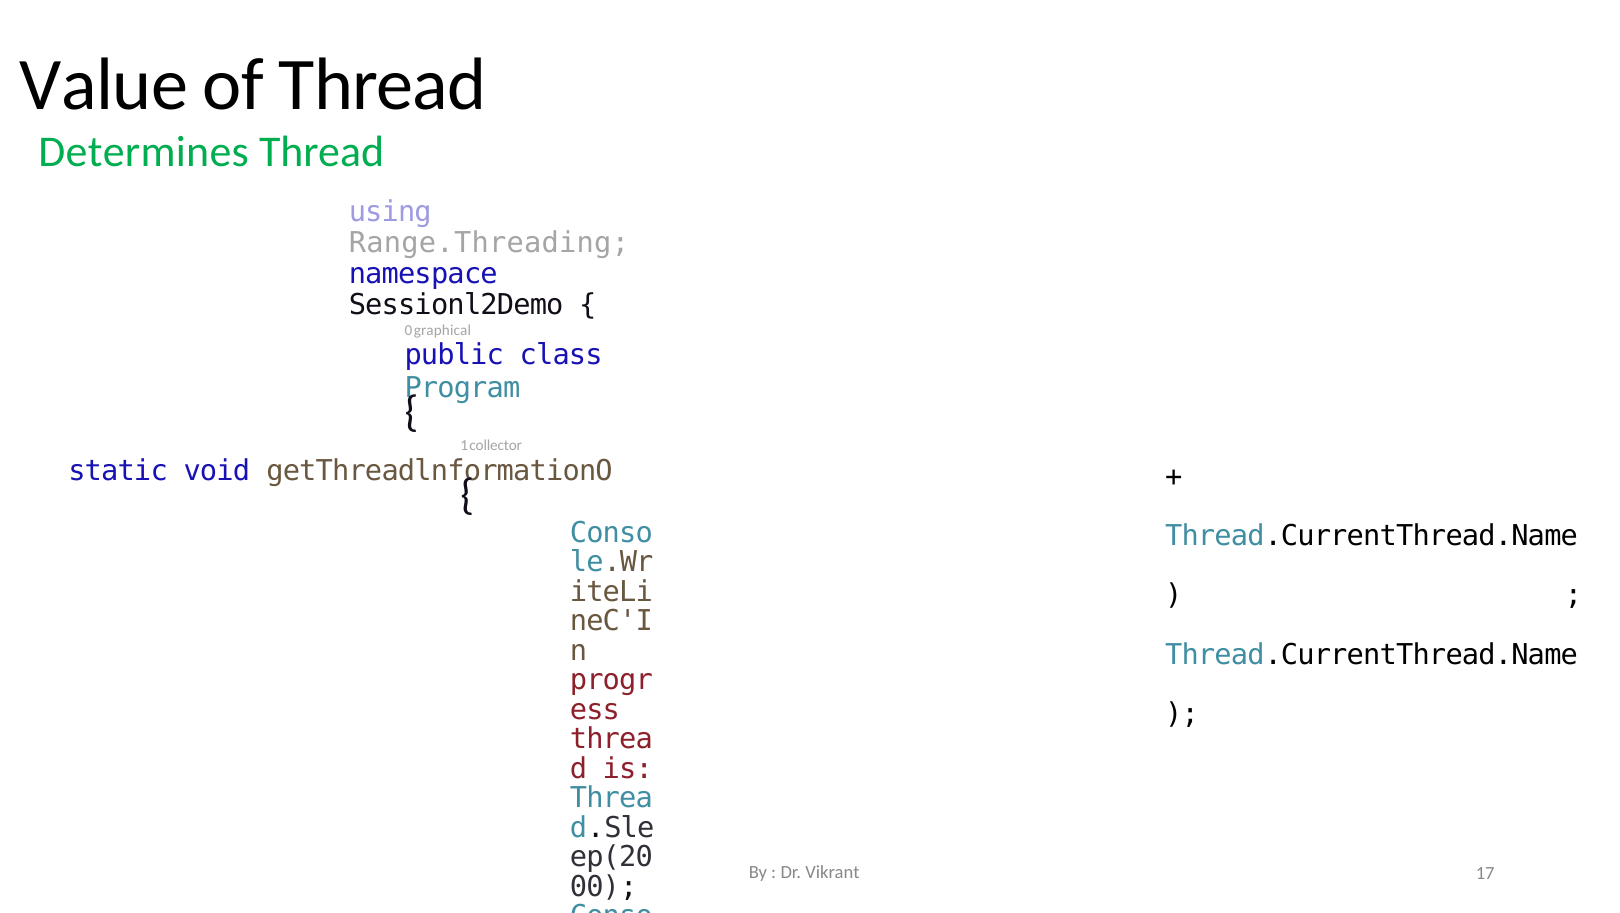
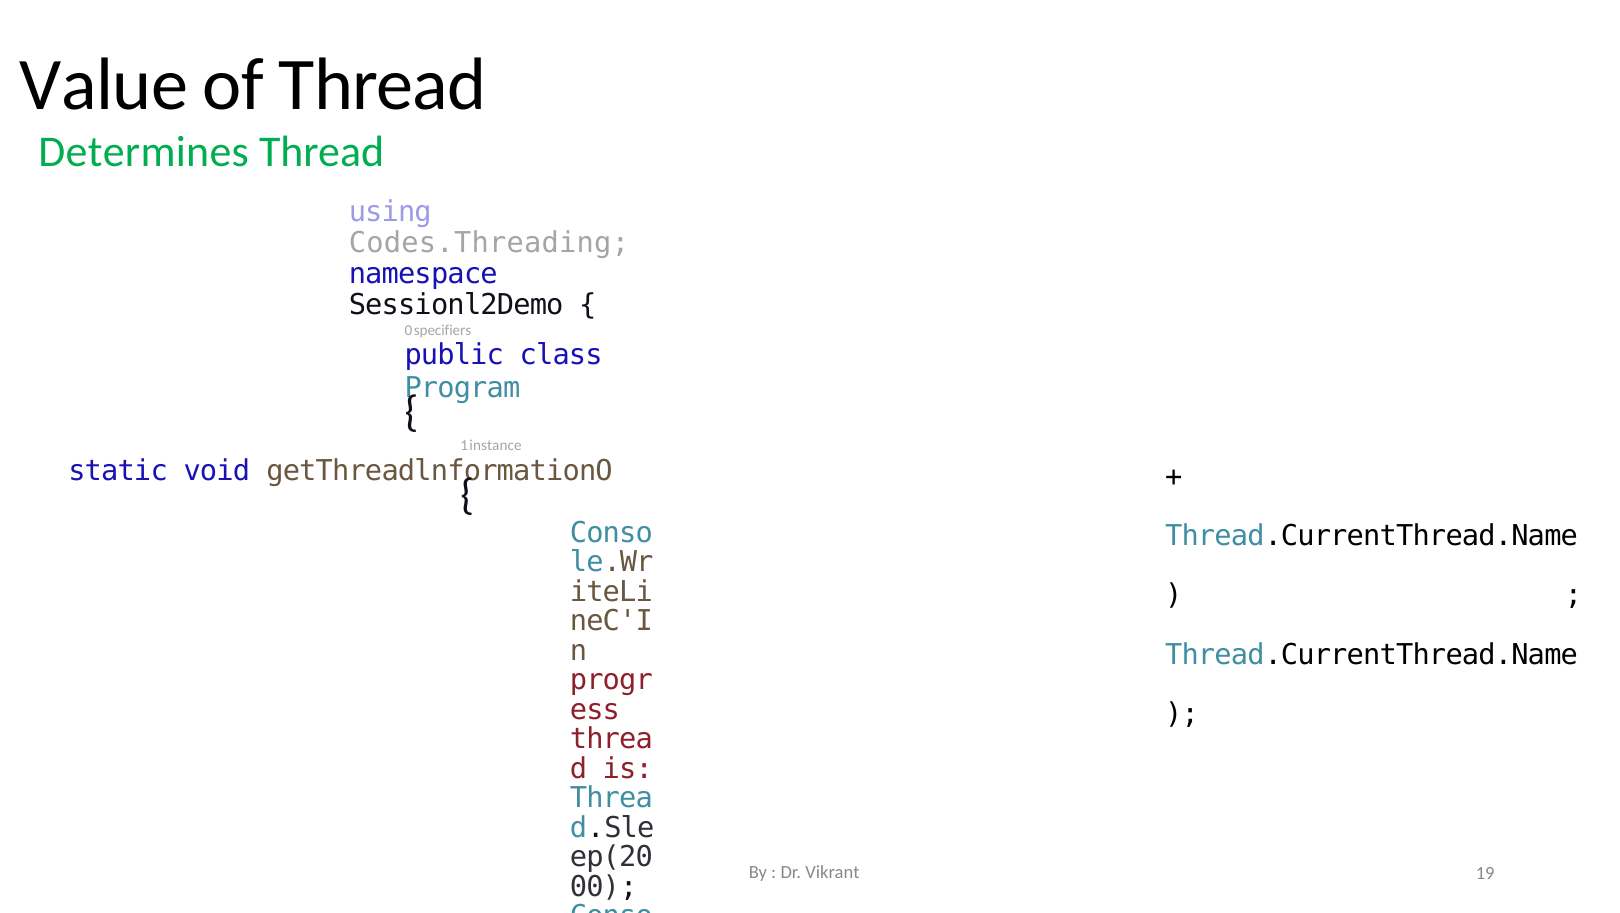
Range.Threading: Range.Threading -> Codes.Threading
graphical: graphical -> specifiers
collector: collector -> instance
17: 17 -> 19
